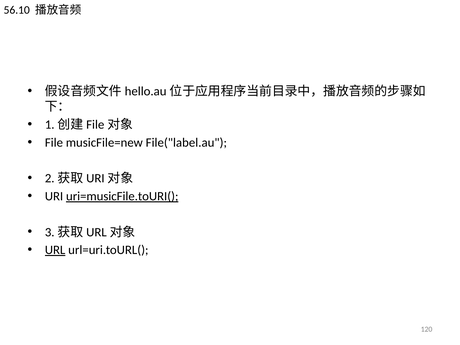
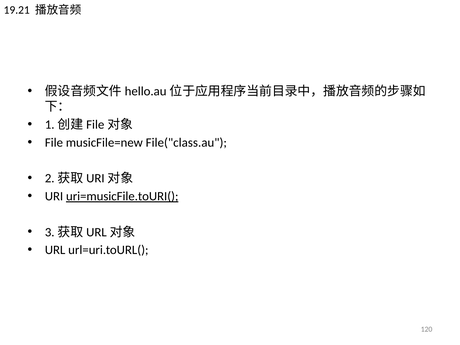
56.10: 56.10 -> 19.21
File("label.au: File("label.au -> File("class.au
URL underline: present -> none
